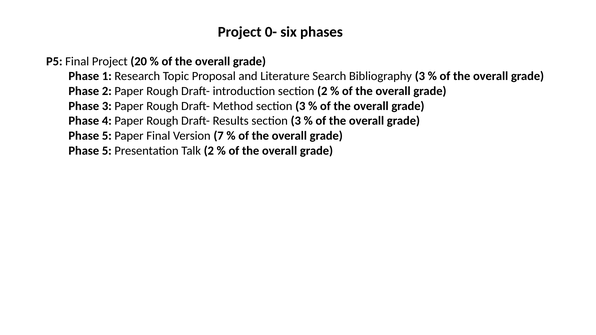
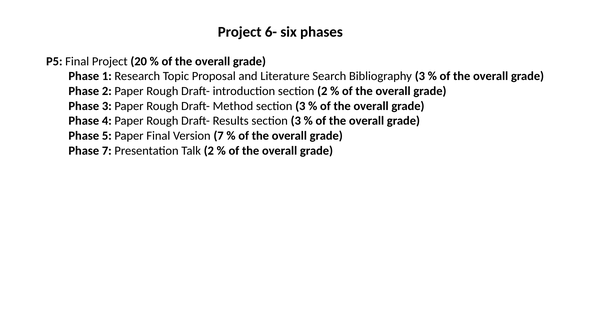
0-: 0- -> 6-
5 at (107, 151): 5 -> 7
